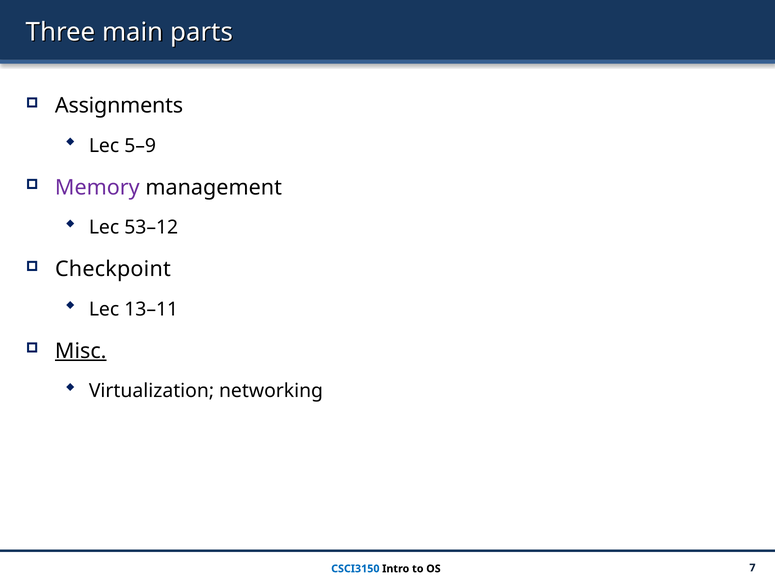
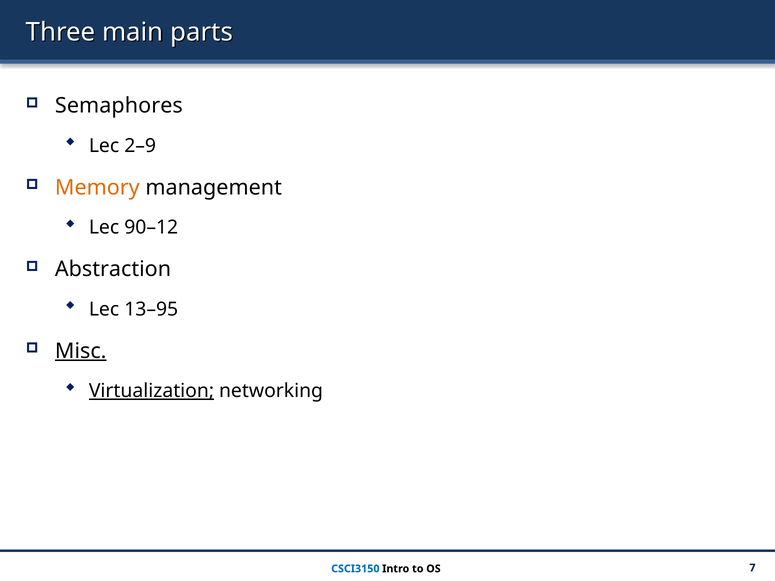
Assignments: Assignments -> Semaphores
5–9: 5–9 -> 2–9
Memory colour: purple -> orange
53–12: 53–12 -> 90–12
Checkpoint: Checkpoint -> Abstraction
13–11: 13–11 -> 13–95
Virtualization underline: none -> present
